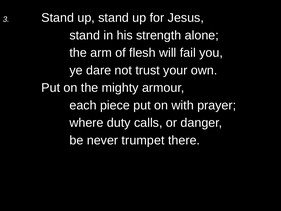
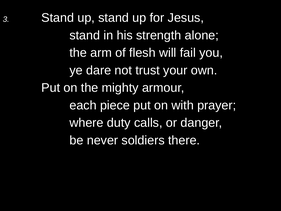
trumpet: trumpet -> soldiers
